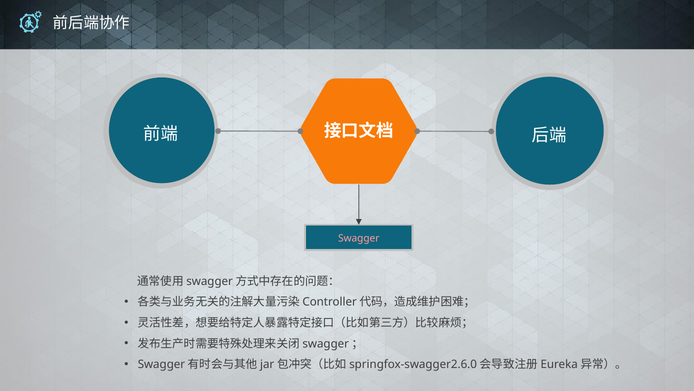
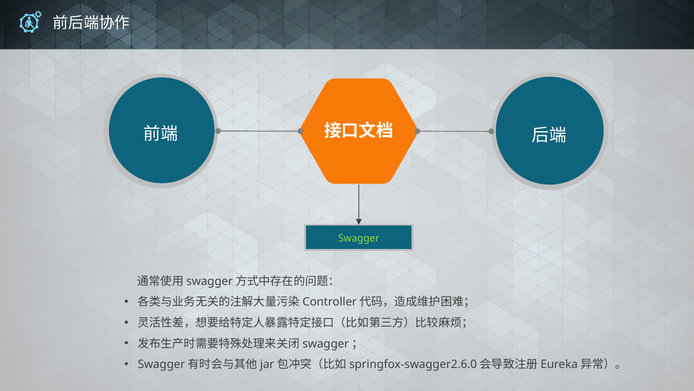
Swagger colour: pink -> light green
